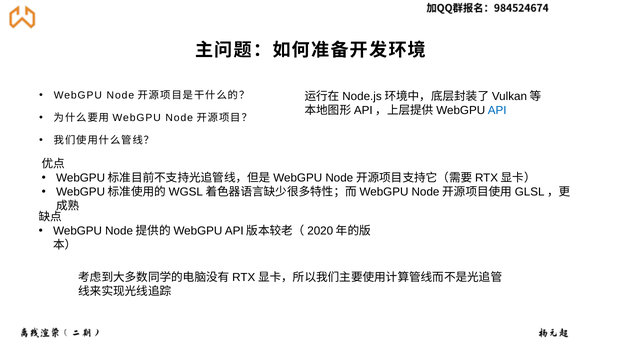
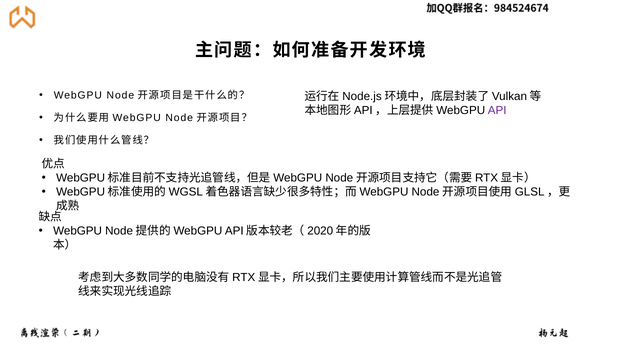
API colour: blue -> purple
